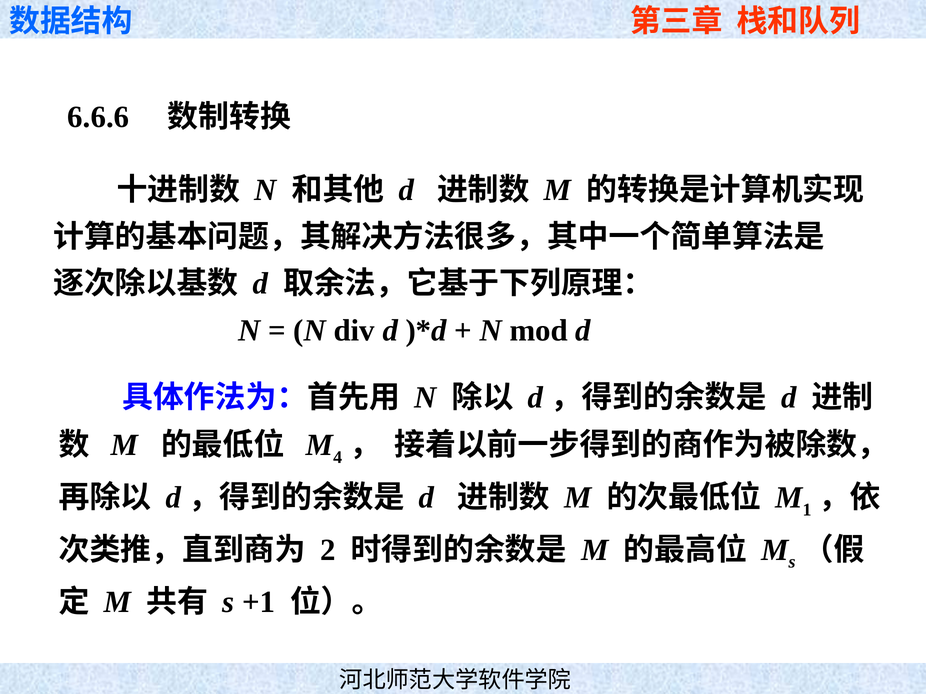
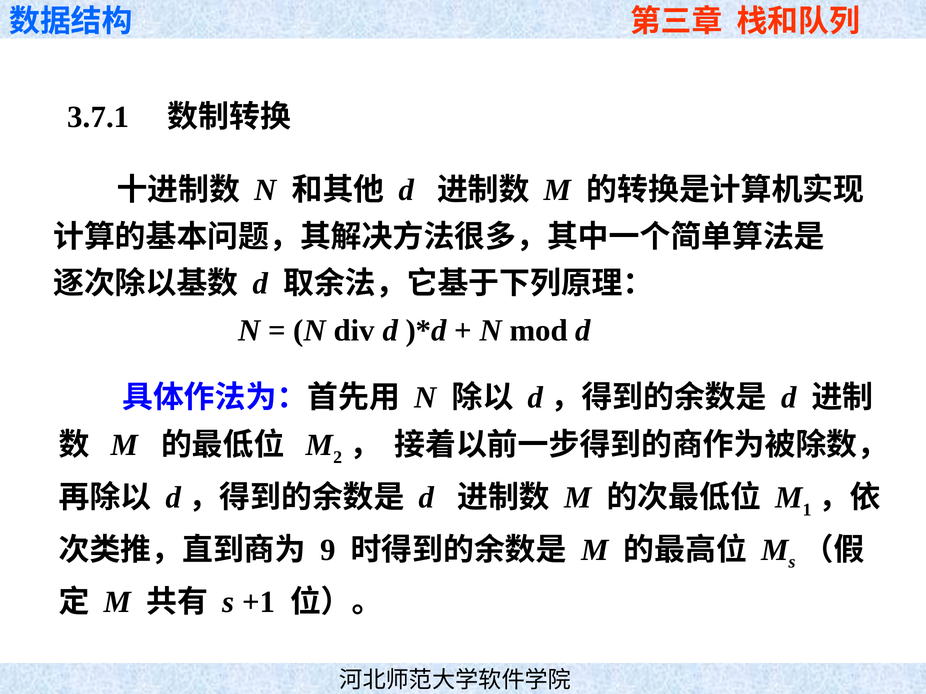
6.6.6: 6.6.6 -> 3.7.1
4: 4 -> 2
2: 2 -> 9
